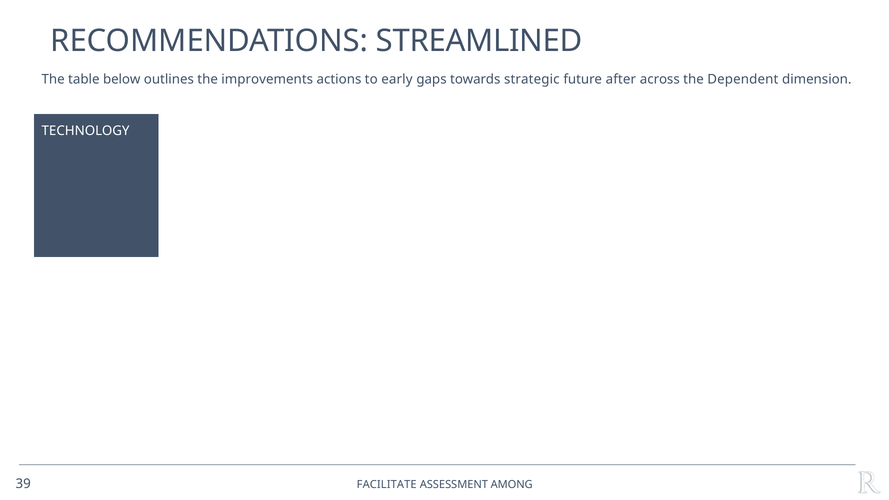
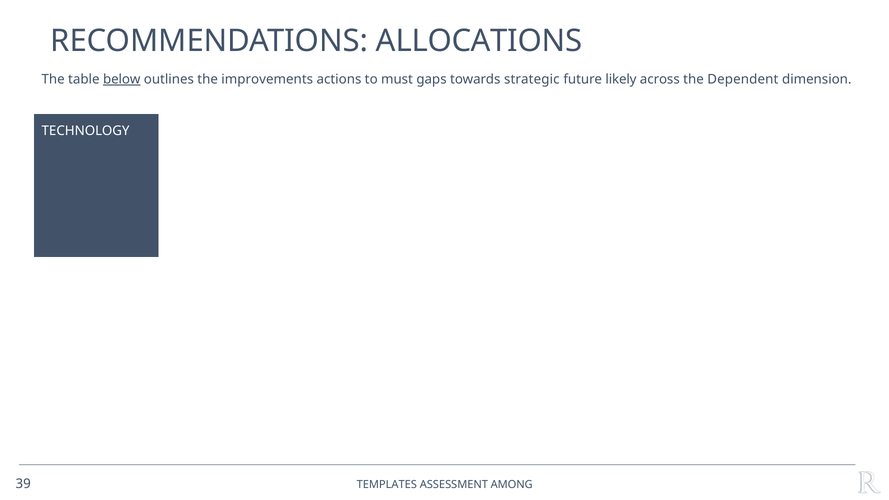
STREAMLINED: STREAMLINED -> ALLOCATIONS
below underline: none -> present
early: early -> must
after: after -> likely
FACILITATE: FACILITATE -> TEMPLATES
